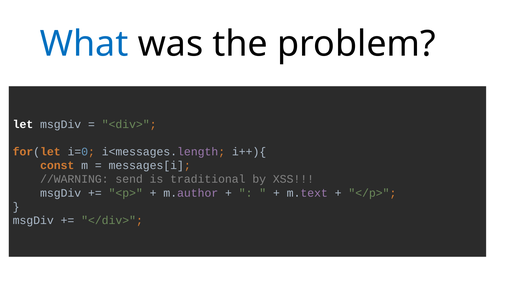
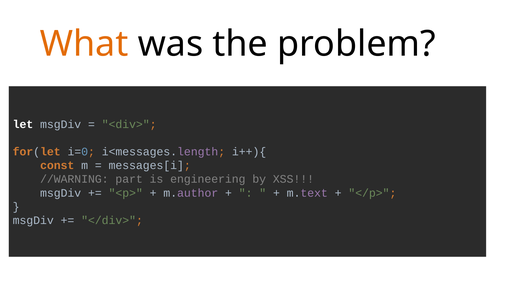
What colour: blue -> orange
send: send -> part
traditional: traditional -> engineering
